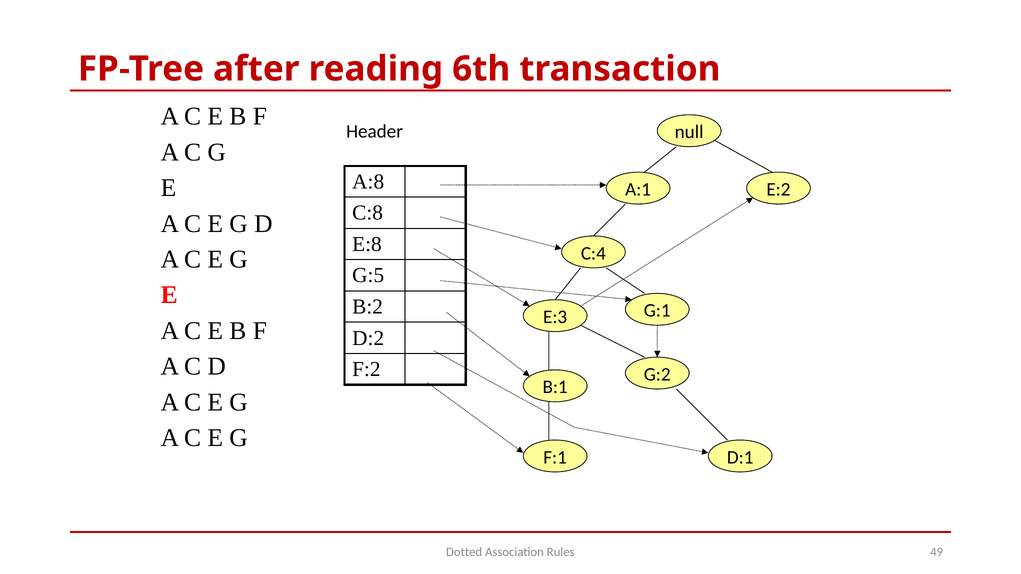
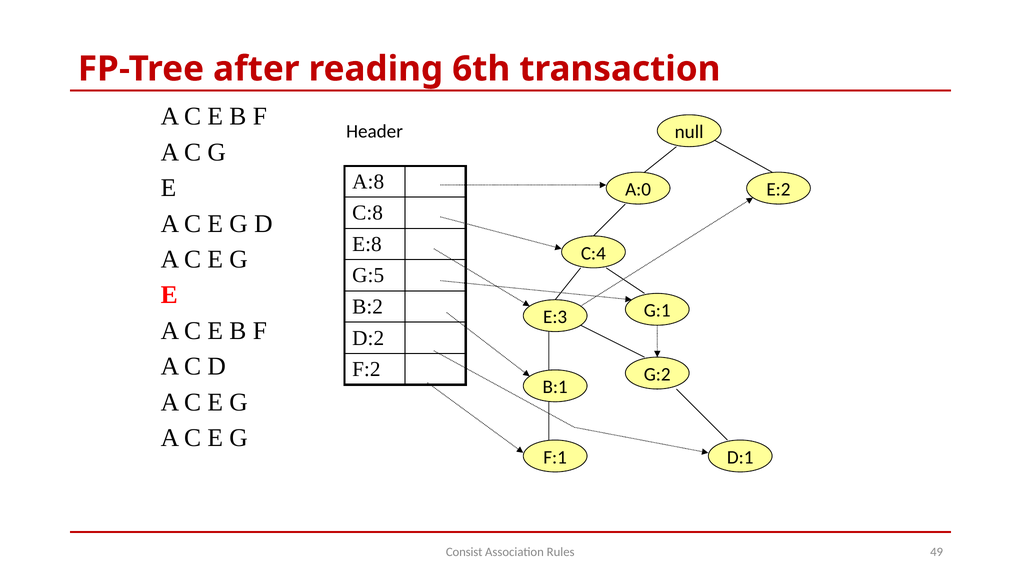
A:1: A:1 -> A:0
Dotted: Dotted -> Consist
